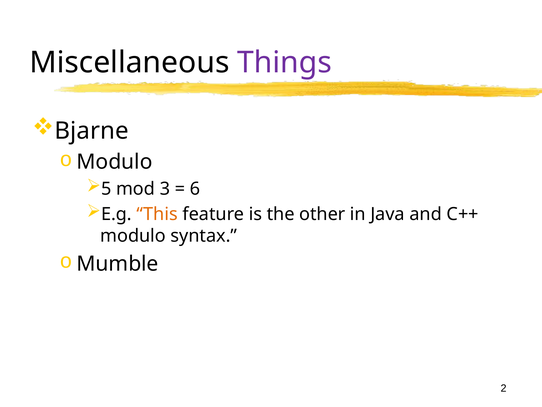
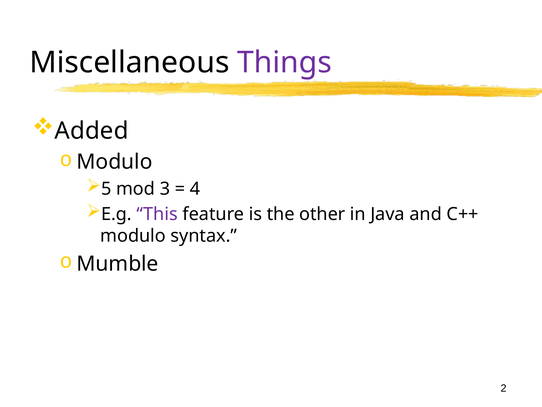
Bjarne: Bjarne -> Added
6: 6 -> 4
This colour: orange -> purple
